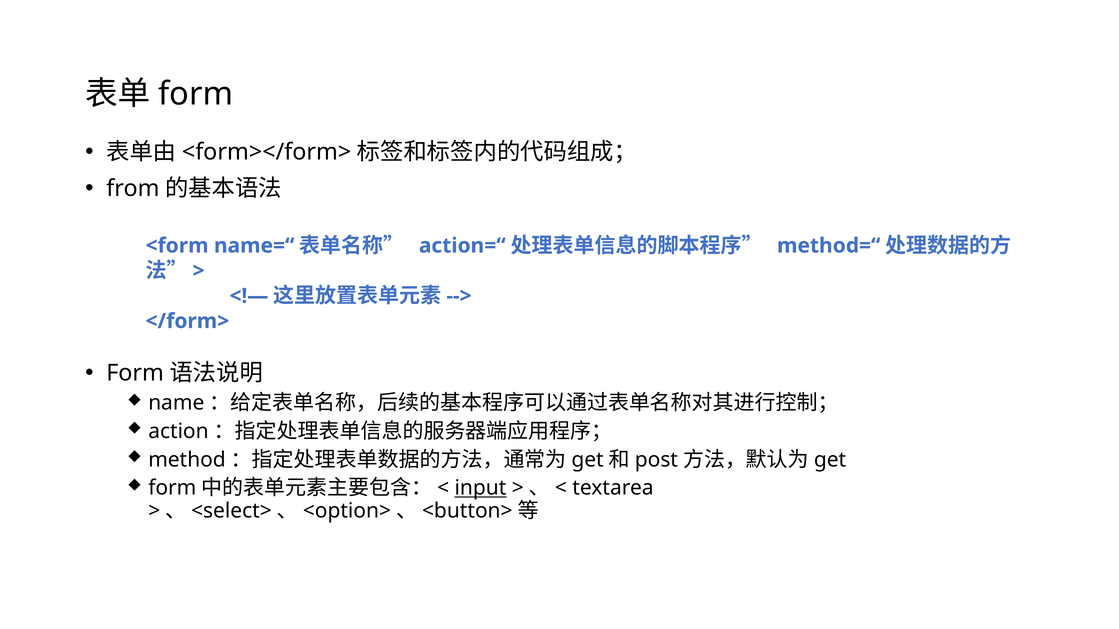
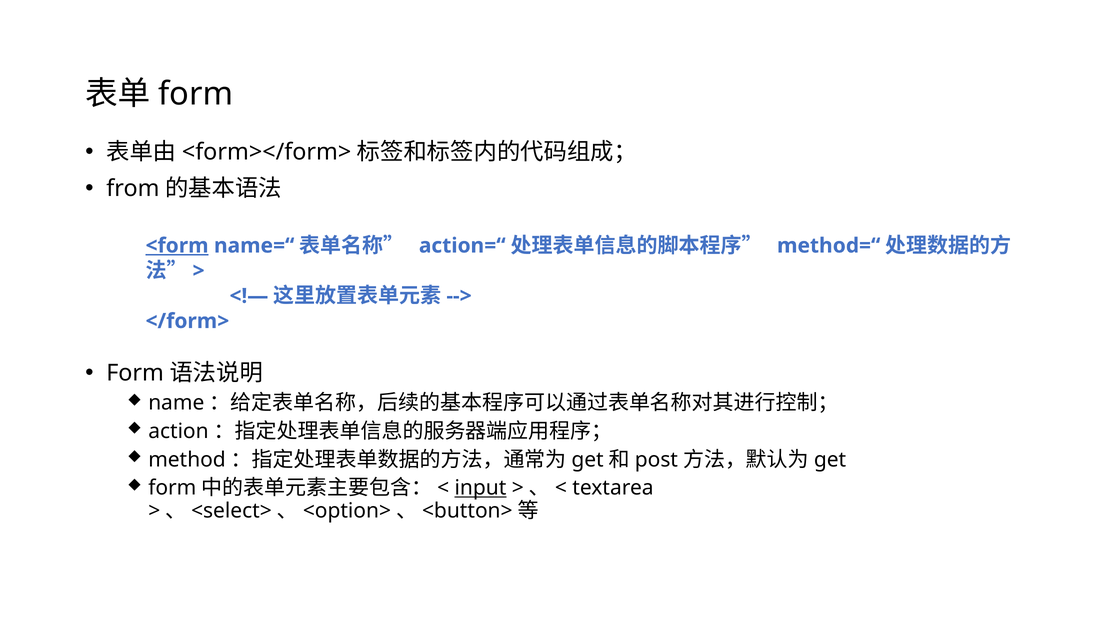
<form underline: none -> present
